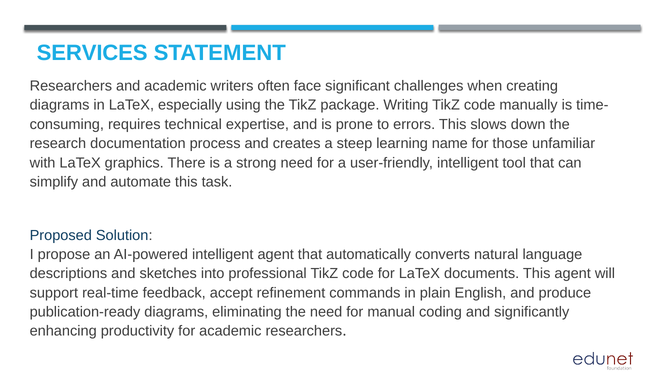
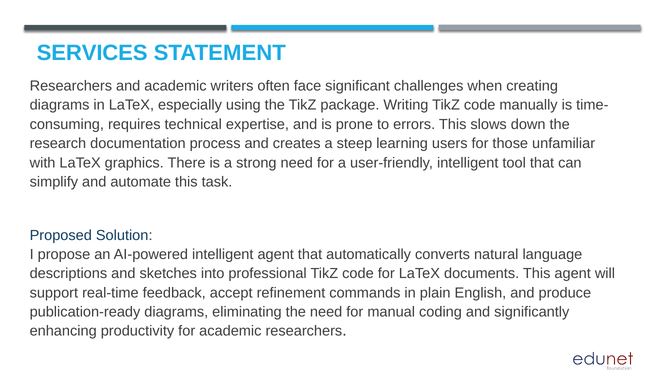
name: name -> users
